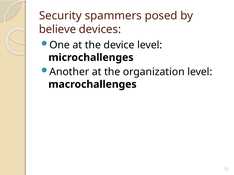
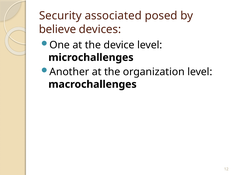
spammers: spammers -> associated
